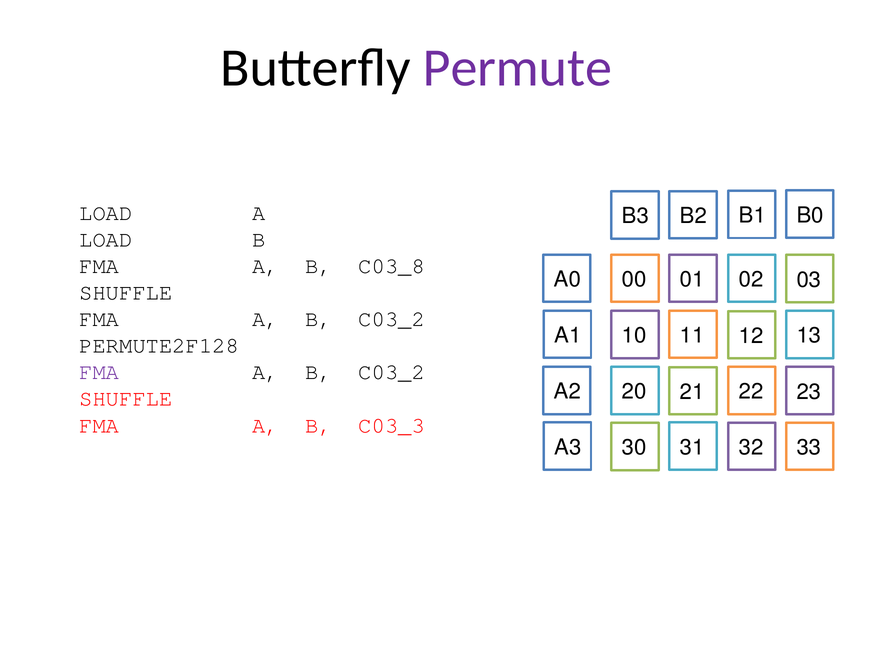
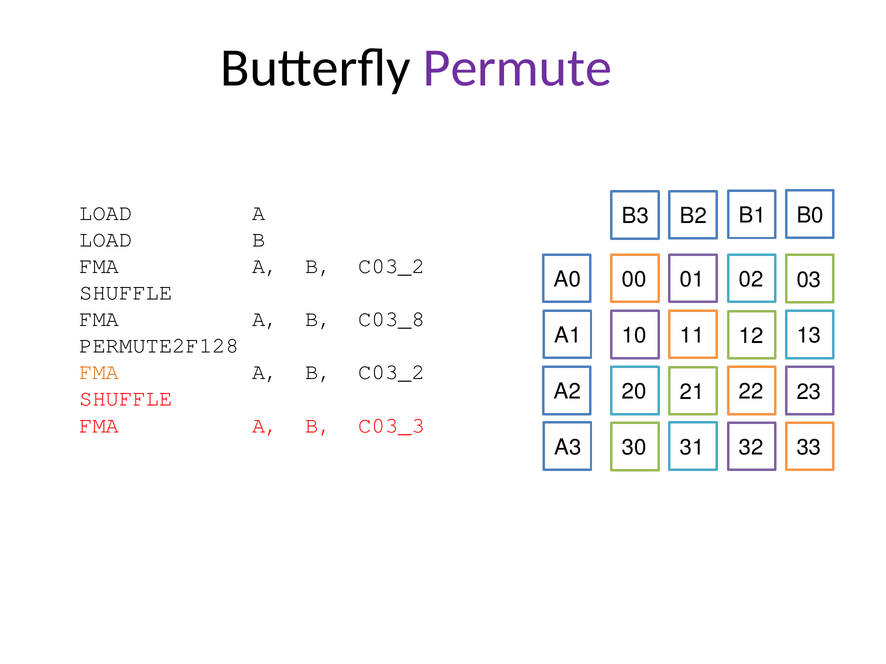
C03_8 at (392, 266): C03_8 -> C03_2
C03_2 at (392, 319): C03_2 -> C03_8
FMA at (99, 372) colour: purple -> orange
